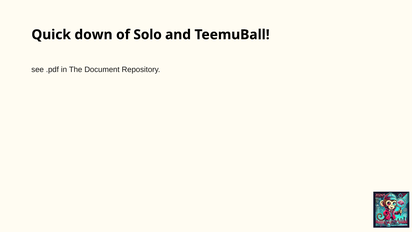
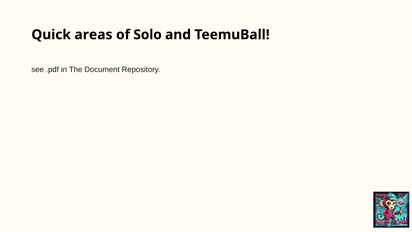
down: down -> areas
